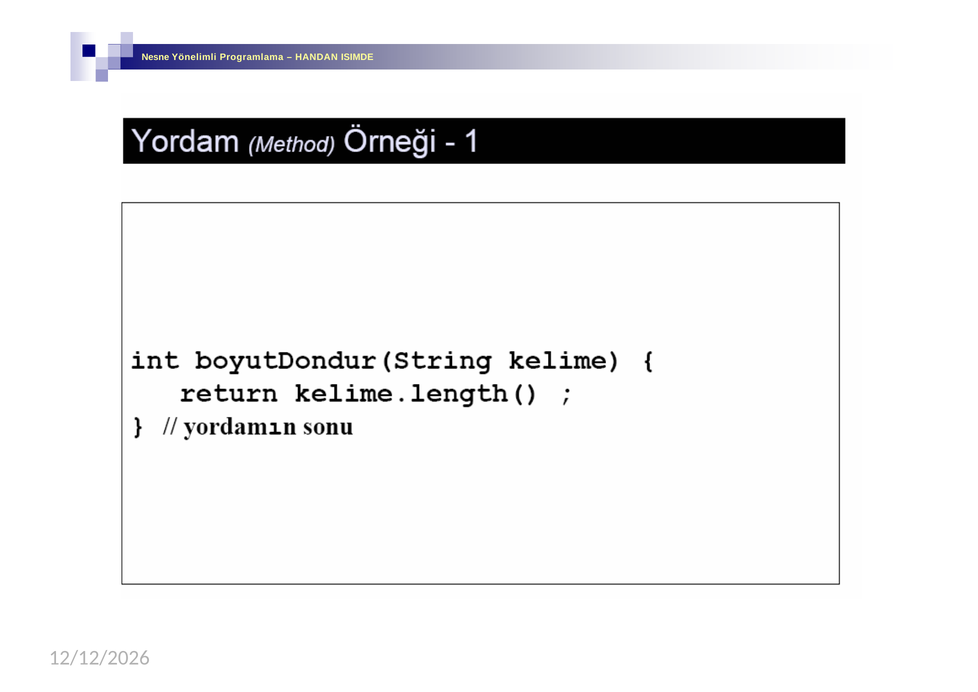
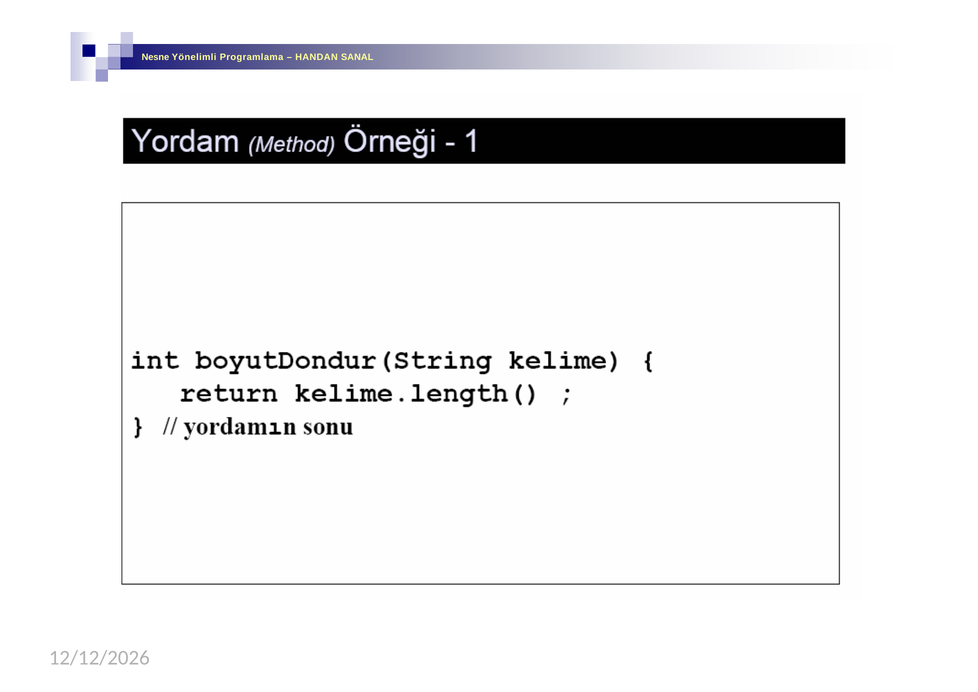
ISIMDE: ISIMDE -> SANAL
